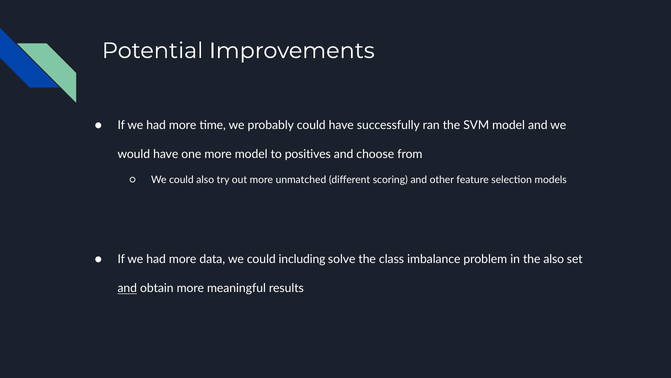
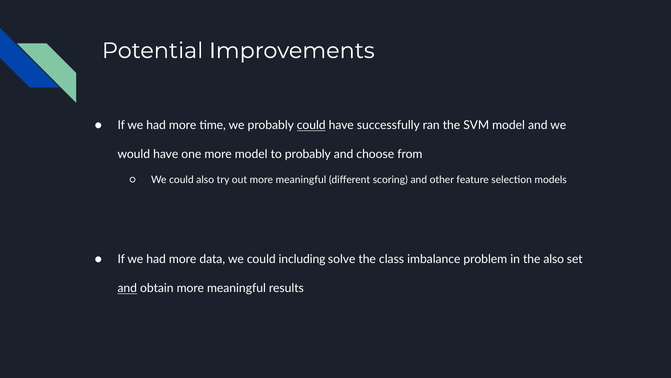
could at (311, 125) underline: none -> present
to positives: positives -> probably
out more unmatched: unmatched -> meaningful
